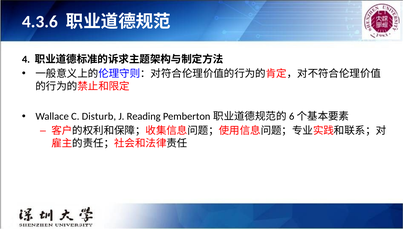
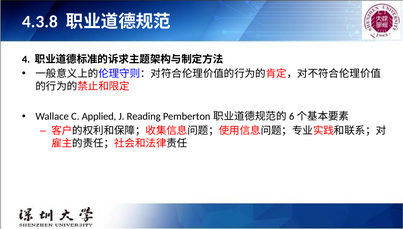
4.3.6: 4.3.6 -> 4.3.8
Disturb: Disturb -> Applied
